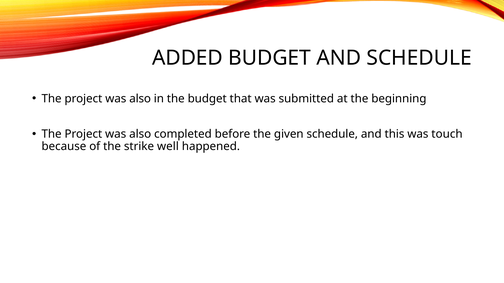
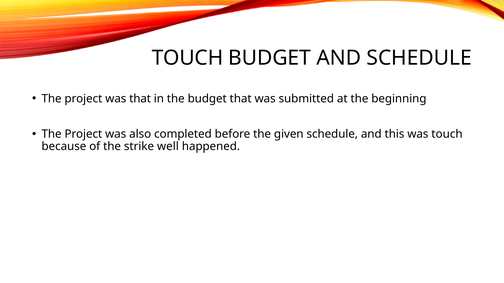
ADDED at (188, 58): ADDED -> TOUCH
also at (140, 99): also -> that
